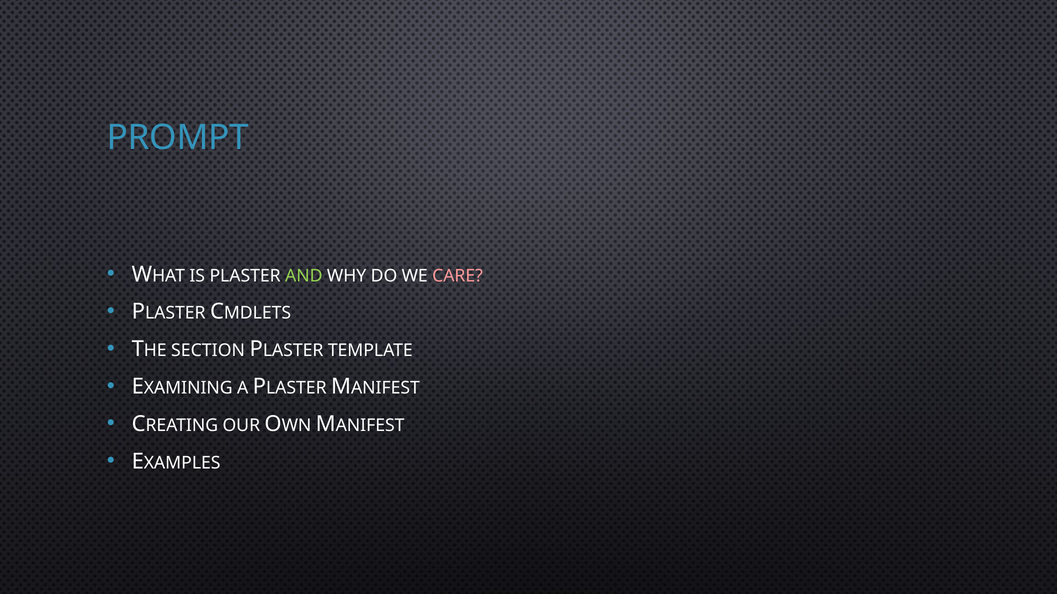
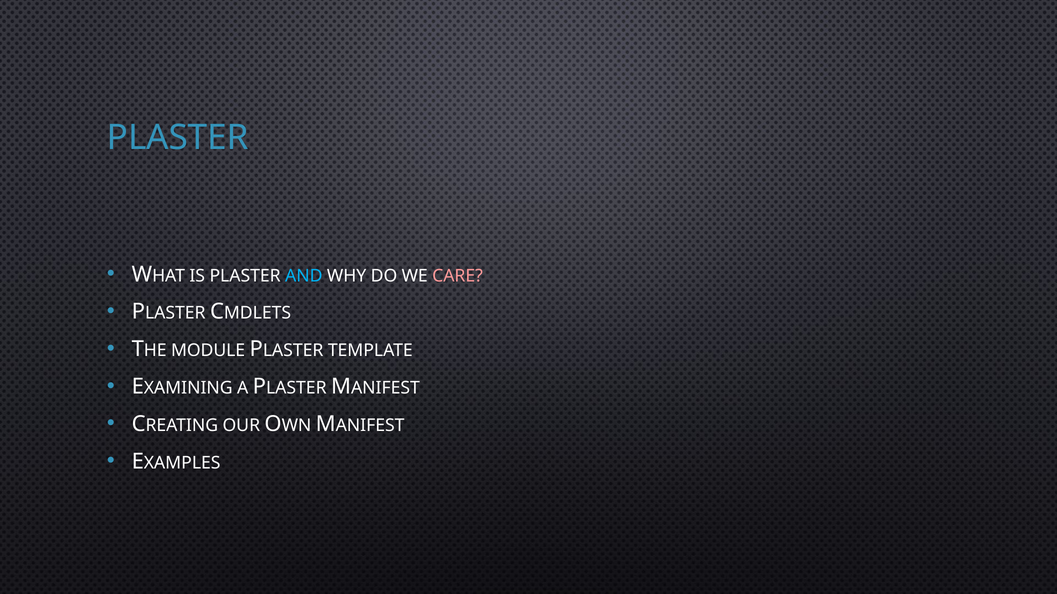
PROMPT at (178, 138): PROMPT -> PLASTER
AND colour: light green -> light blue
SECTION: SECTION -> MODULE
